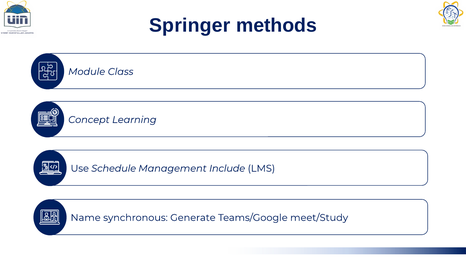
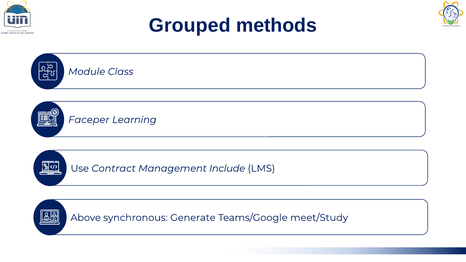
Springer: Springer -> Grouped
Concept: Concept -> Faceper
Schedule: Schedule -> Contract
Name: Name -> Above
